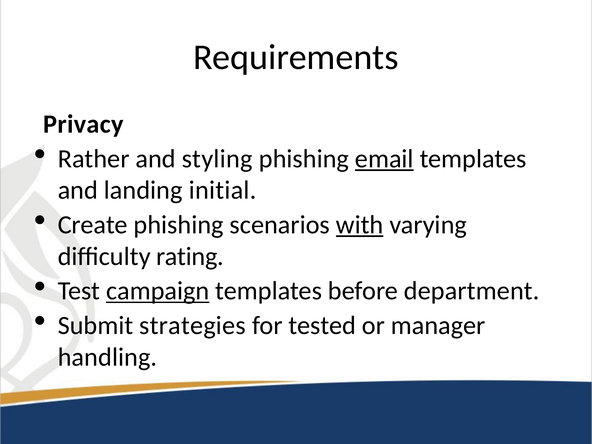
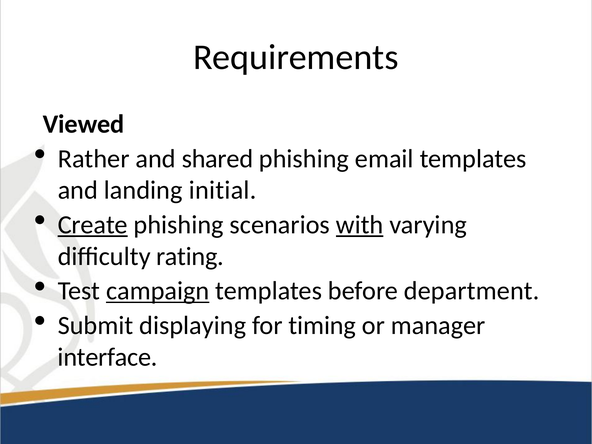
Privacy: Privacy -> Viewed
styling: styling -> shared
email underline: present -> none
Create underline: none -> present
strategies: strategies -> displaying
tested: tested -> timing
handling: handling -> interface
